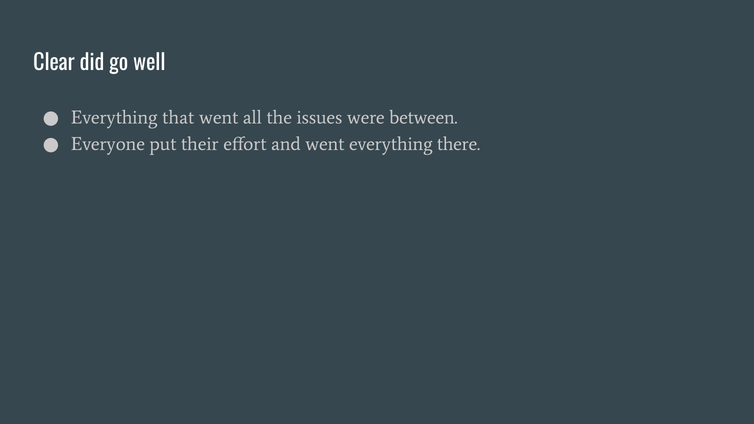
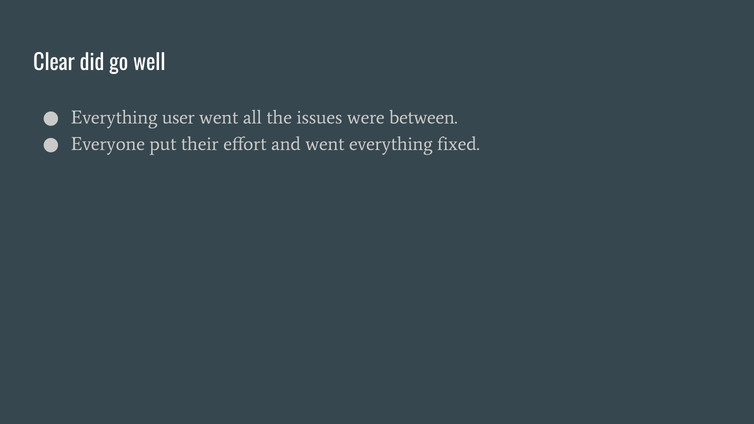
that: that -> user
there: there -> fixed
